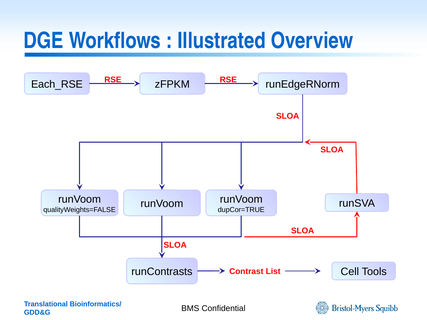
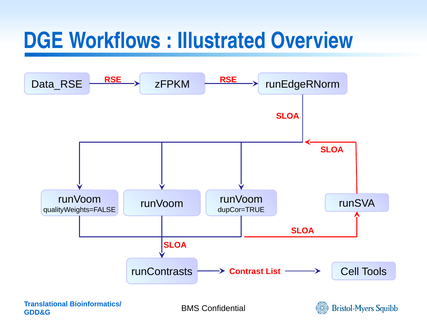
Each_RSE: Each_RSE -> Data_RSE
